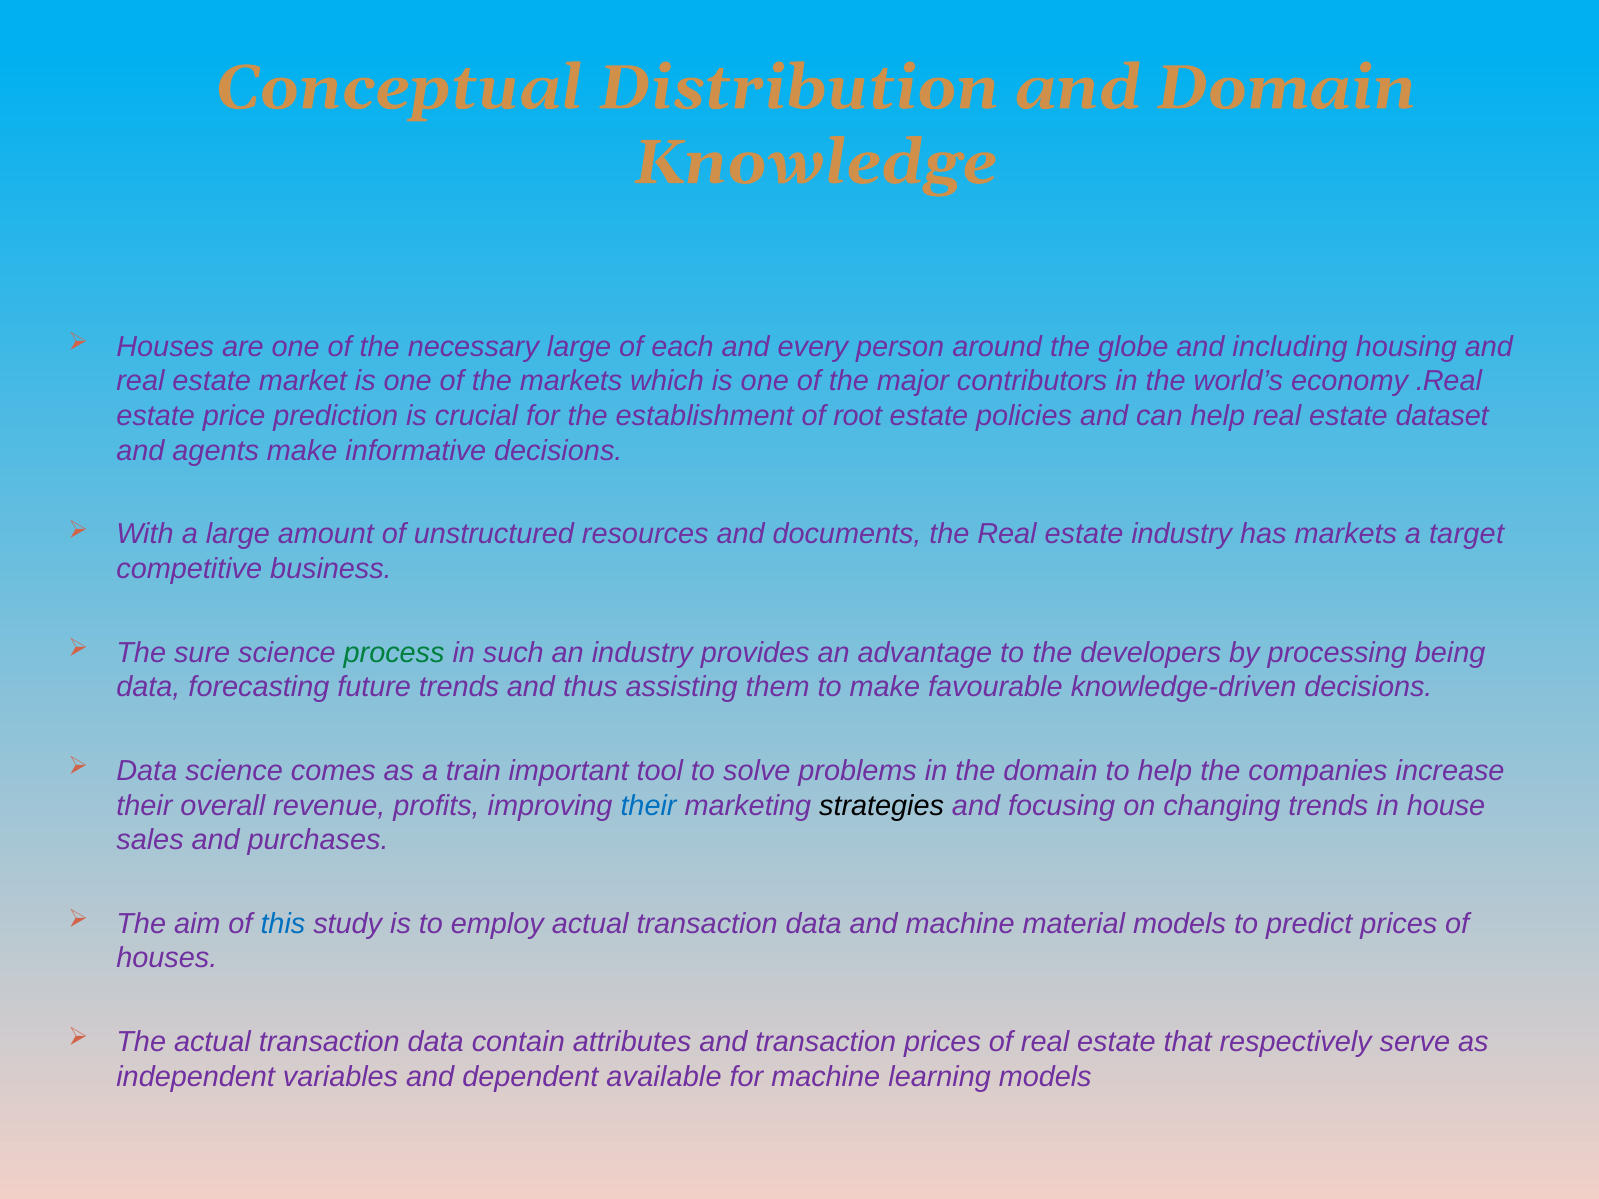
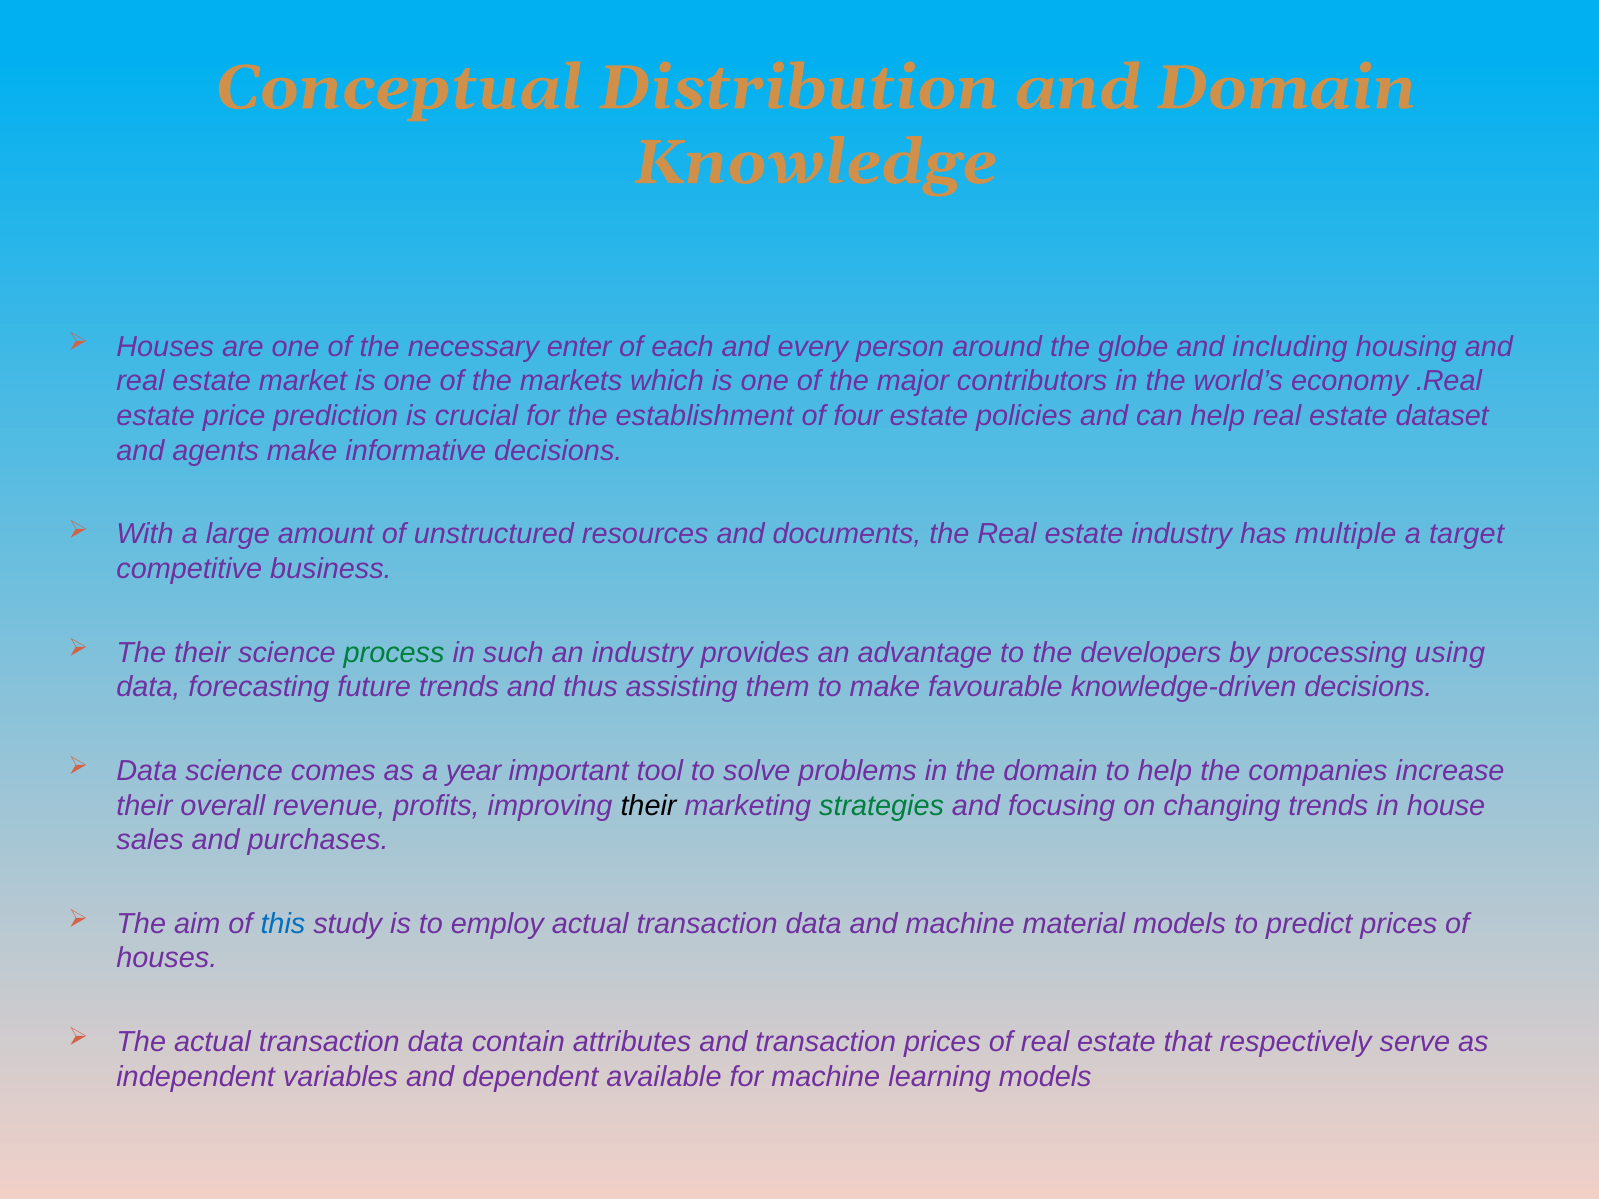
necessary large: large -> enter
root: root -> four
has markets: markets -> multiple
The sure: sure -> their
being: being -> using
train: train -> year
their at (649, 806) colour: blue -> black
strategies colour: black -> green
